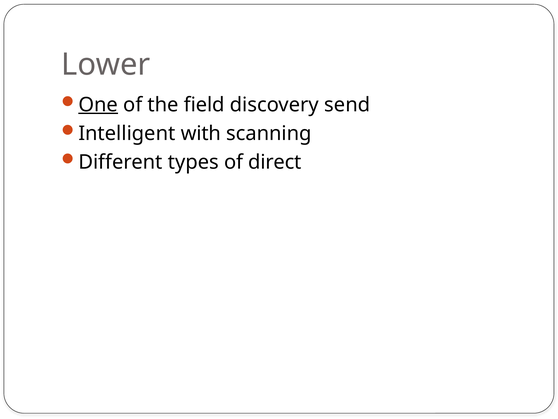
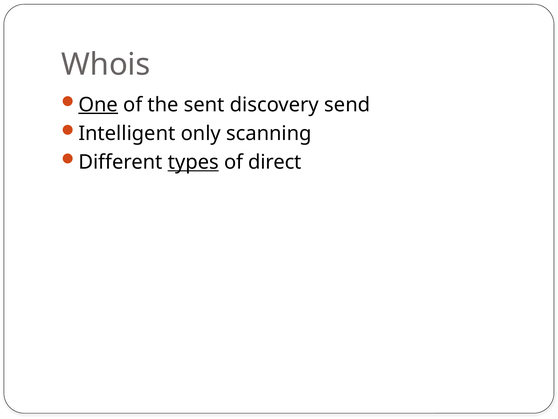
Lower: Lower -> Whois
field: field -> sent
with: with -> only
types underline: none -> present
